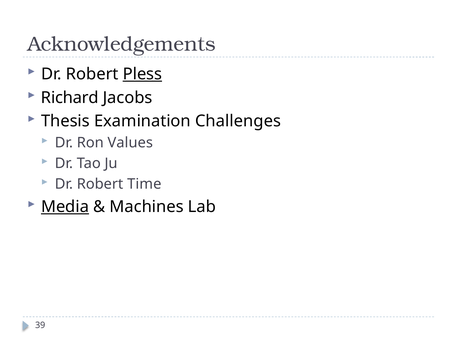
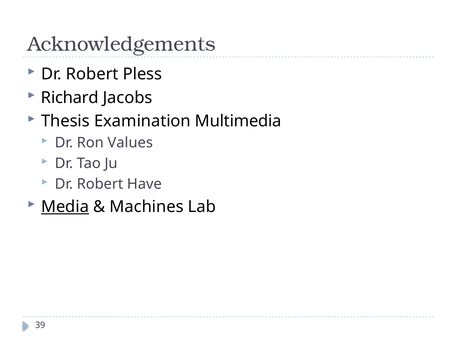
Pless underline: present -> none
Challenges: Challenges -> Multimedia
Time: Time -> Have
